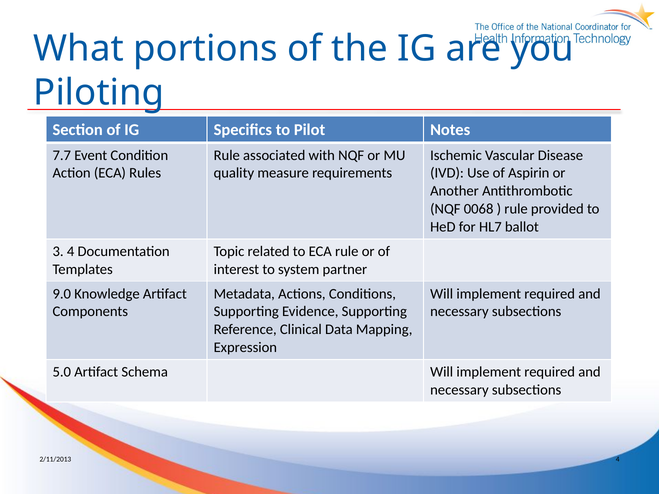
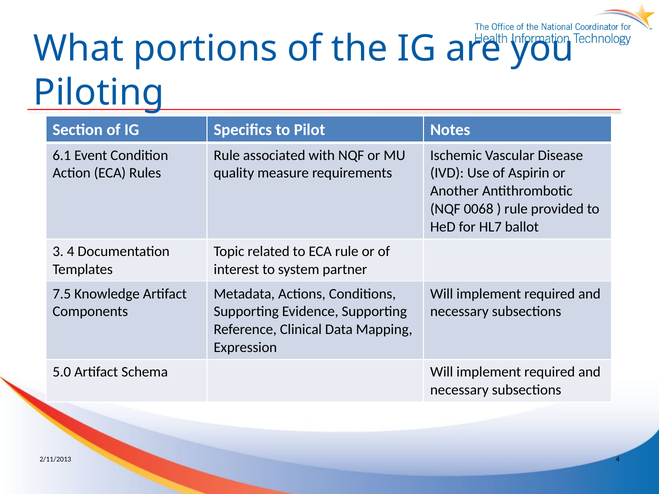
7.7: 7.7 -> 6.1
9.0: 9.0 -> 7.5
